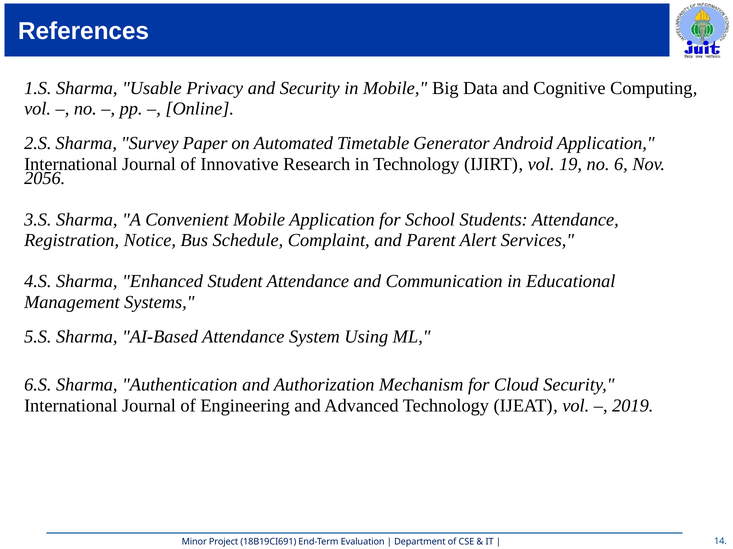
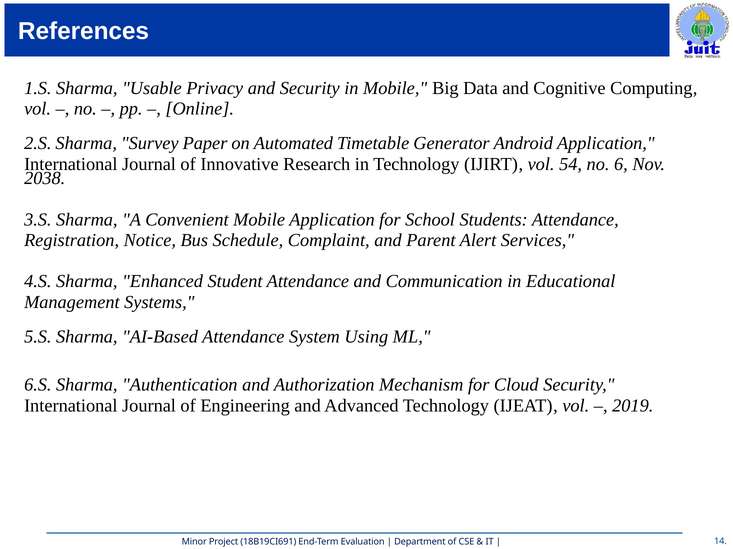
19: 19 -> 54
2056: 2056 -> 2038
